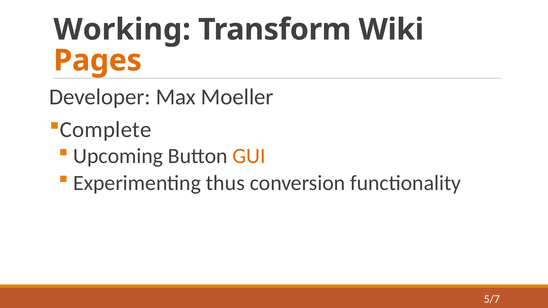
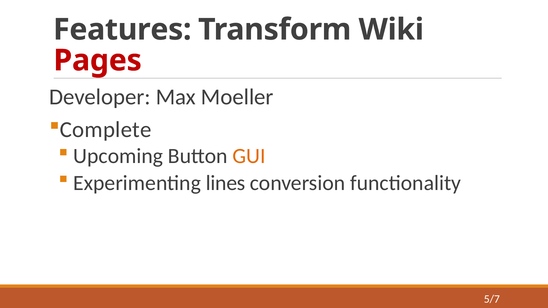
Working: Working -> Features
Pages colour: orange -> red
thus: thus -> lines
